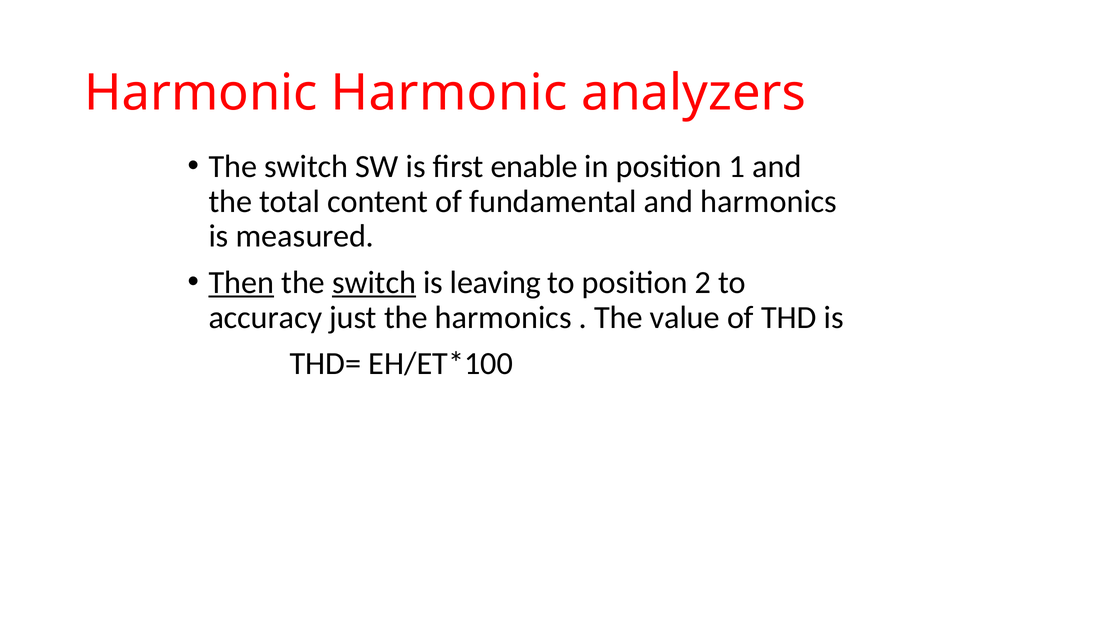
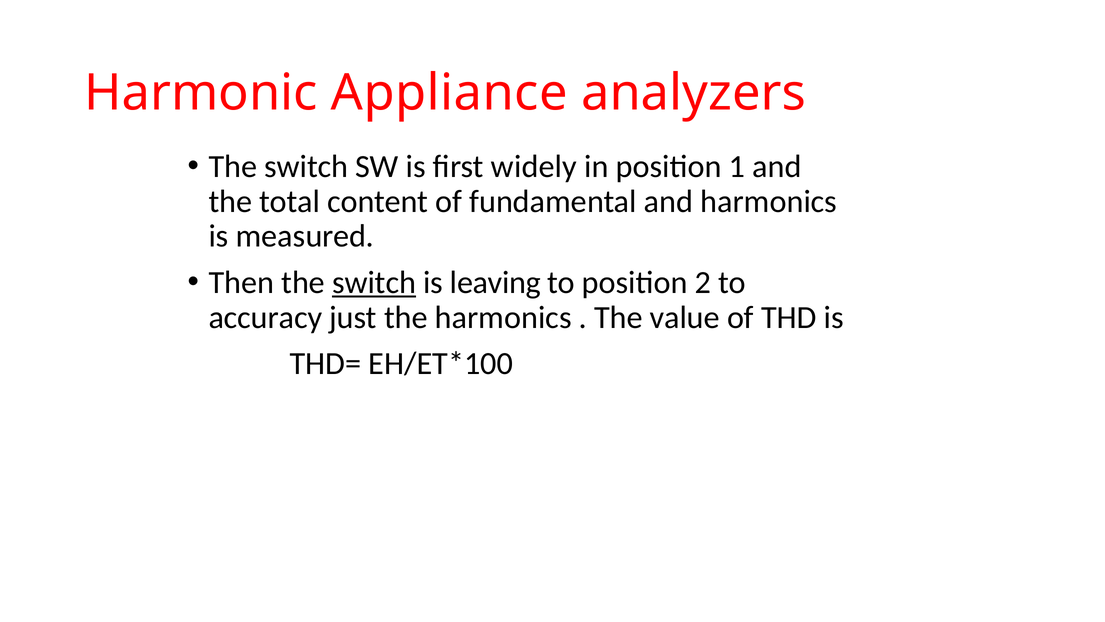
Harmonic Harmonic: Harmonic -> Appliance
enable: enable -> widely
Then underline: present -> none
